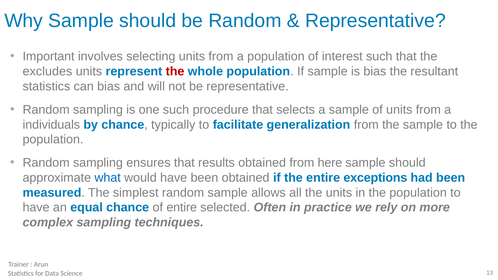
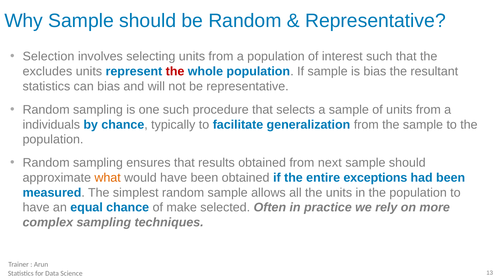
Important: Important -> Selection
here: here -> next
what colour: blue -> orange
of entire: entire -> make
